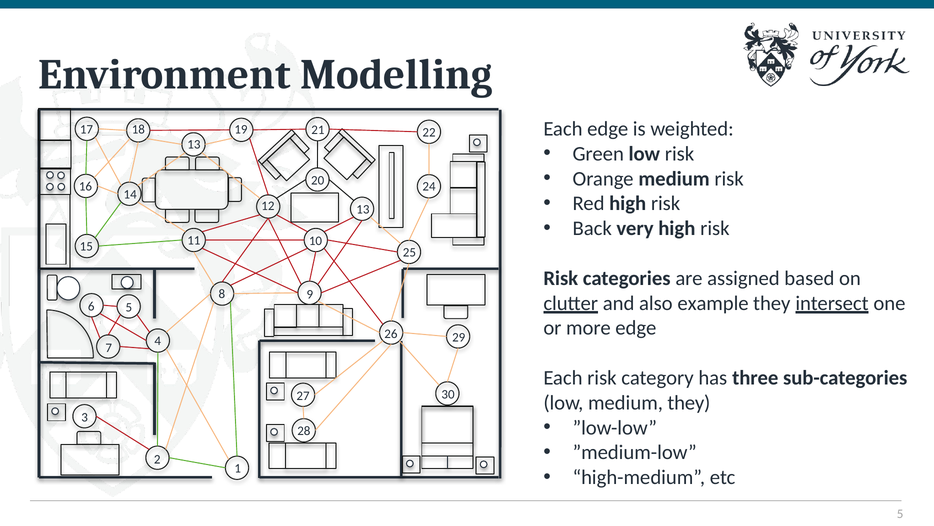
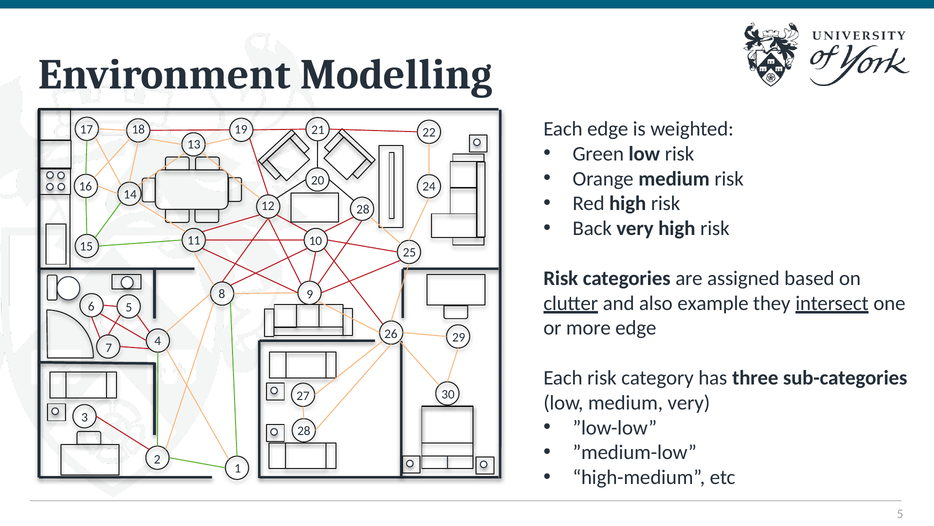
12 13: 13 -> 28
medium they: they -> very
